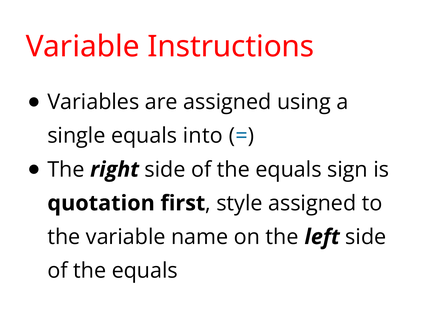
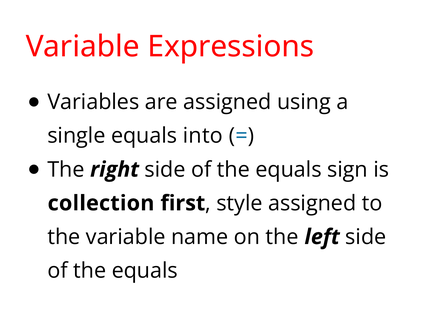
Instructions: Instructions -> Expressions
quotation: quotation -> collection
